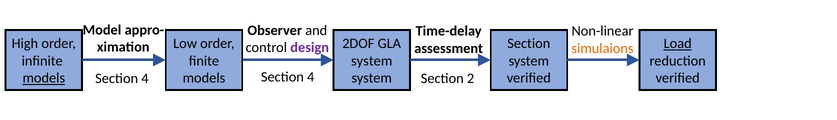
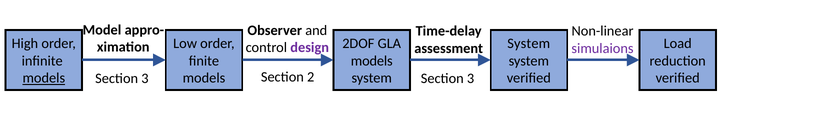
Section at (529, 44): Section -> System
Load underline: present -> none
simulaions colour: orange -> purple
system at (372, 61): system -> models
4 at (145, 78): 4 -> 3
4 at (311, 77): 4 -> 2
2 at (471, 78): 2 -> 3
